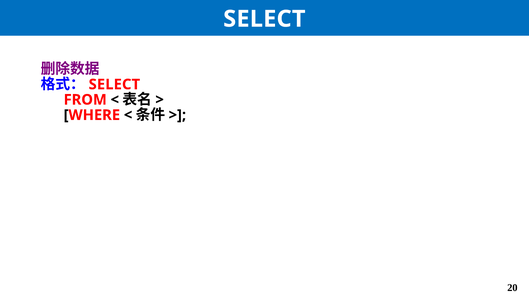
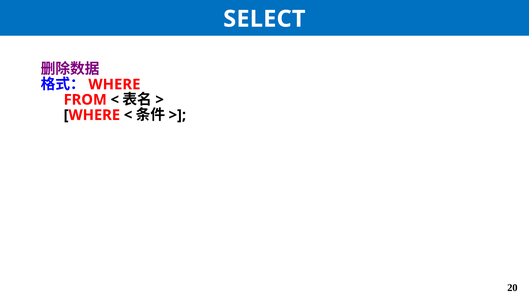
SELECT at (114, 84): SELECT -> WHERE
